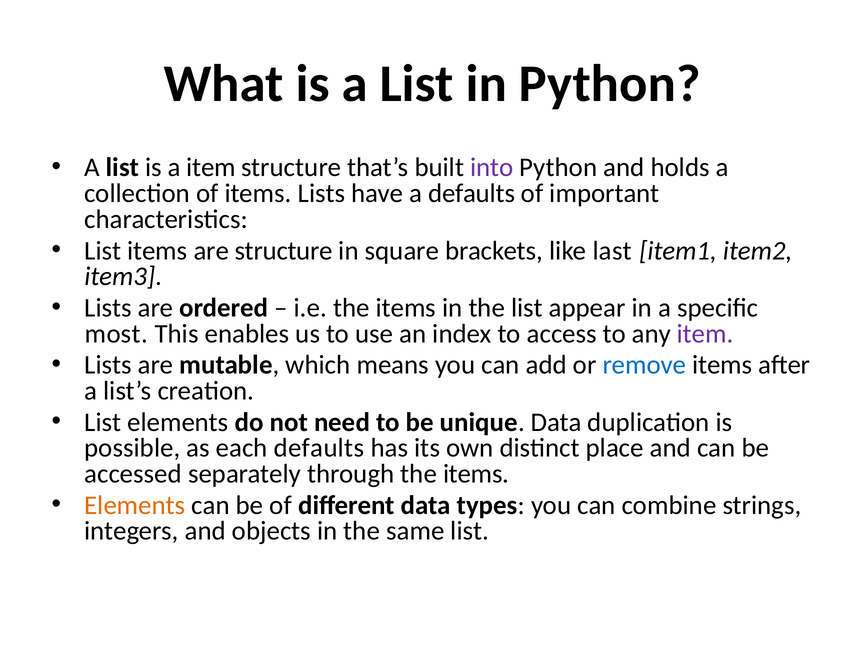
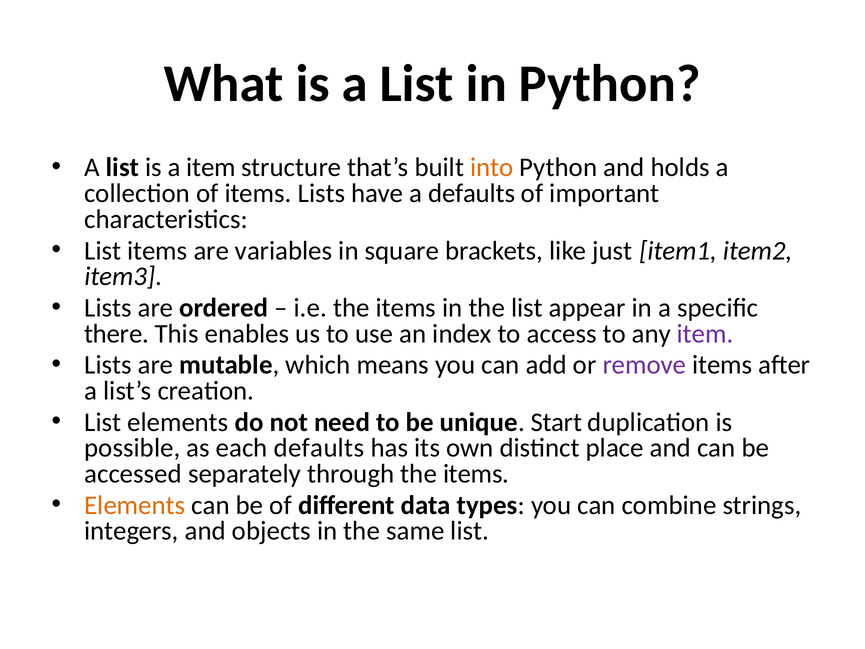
into colour: purple -> orange
are structure: structure -> variables
last: last -> just
most: most -> there
remove colour: blue -> purple
unique Data: Data -> Start
